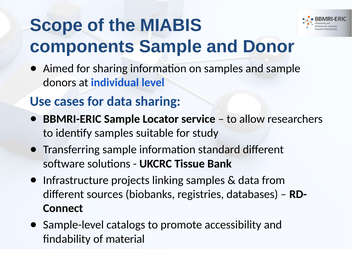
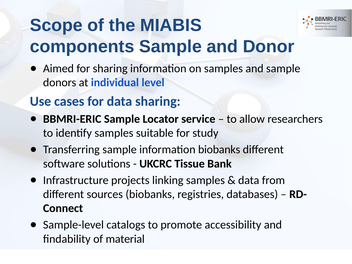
information standard: standard -> biobanks
